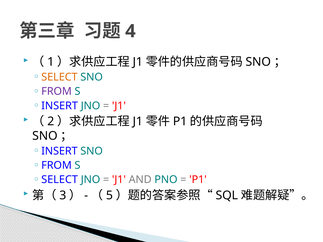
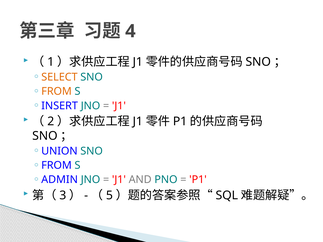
FROM at (57, 92) colour: purple -> orange
INSERT at (59, 151): INSERT -> UNION
SELECT at (60, 180): SELECT -> ADMIN
